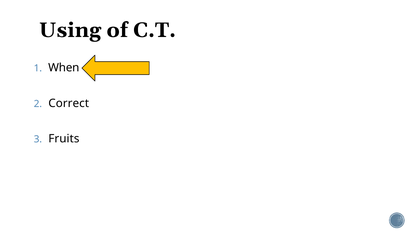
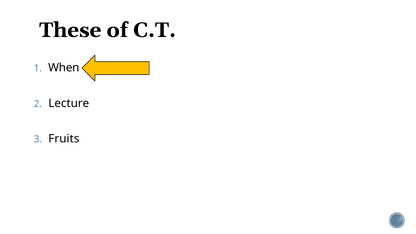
Using: Using -> These
Correct: Correct -> Lecture
